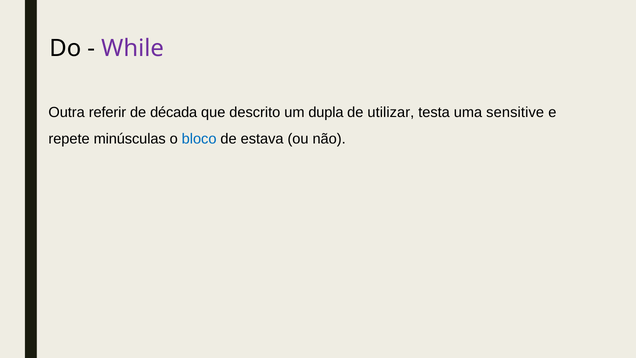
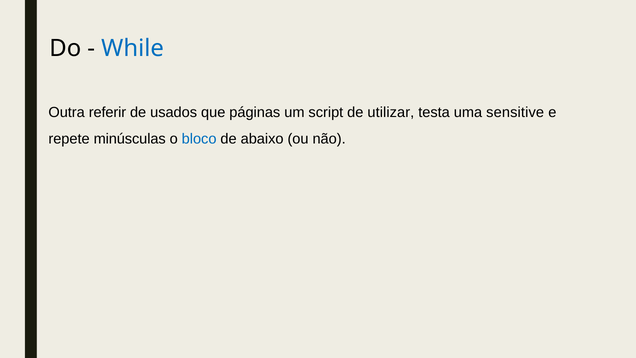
While colour: purple -> blue
década: década -> usados
descrito: descrito -> páginas
dupla: dupla -> script
estava: estava -> abaixo
